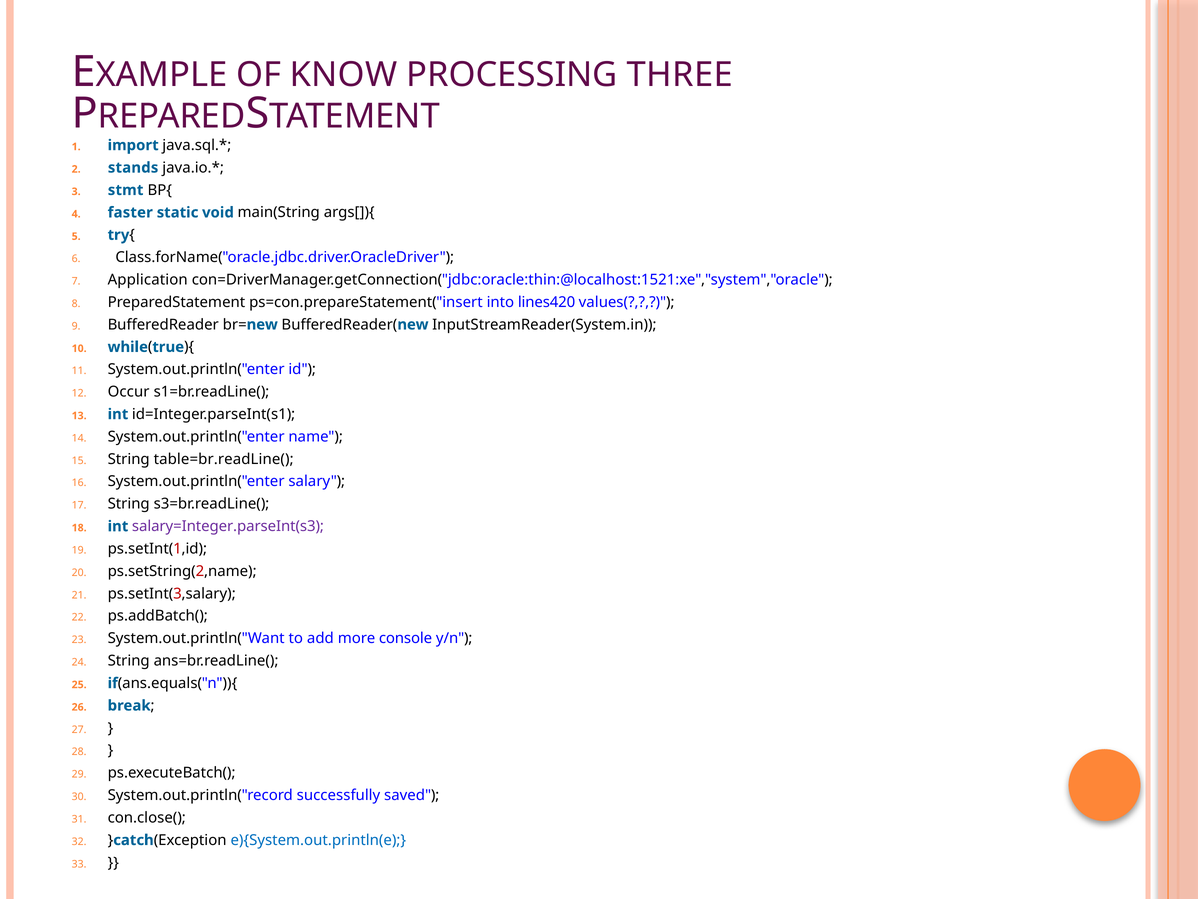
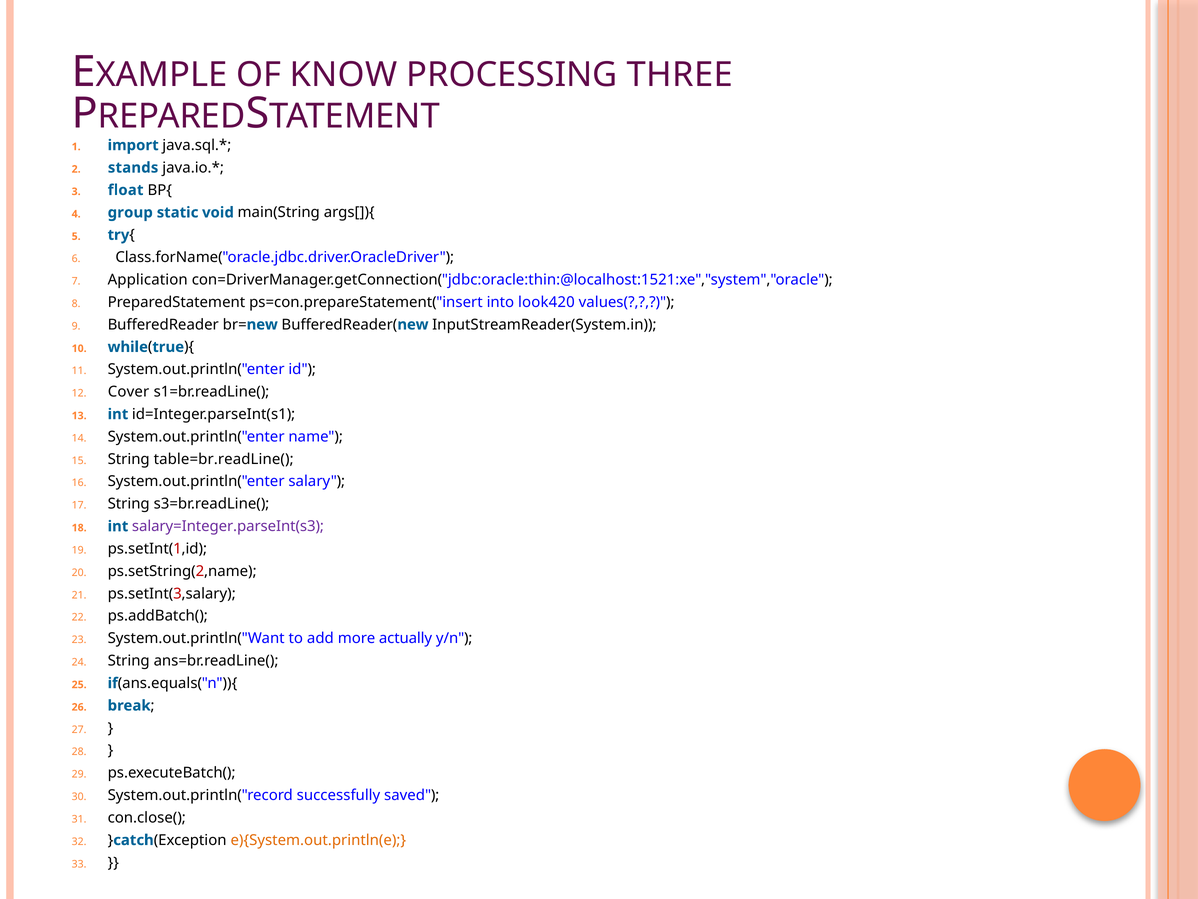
stmt: stmt -> float
faster: faster -> group
lines420: lines420 -> look420
Occur: Occur -> Cover
console: console -> actually
e){System.out.println(e colour: blue -> orange
